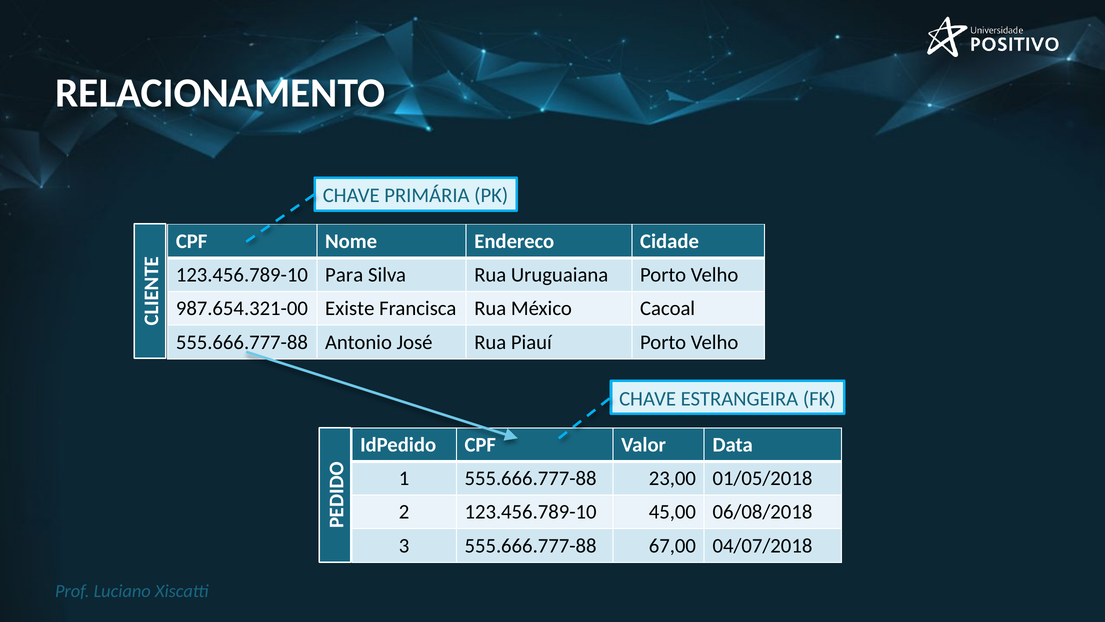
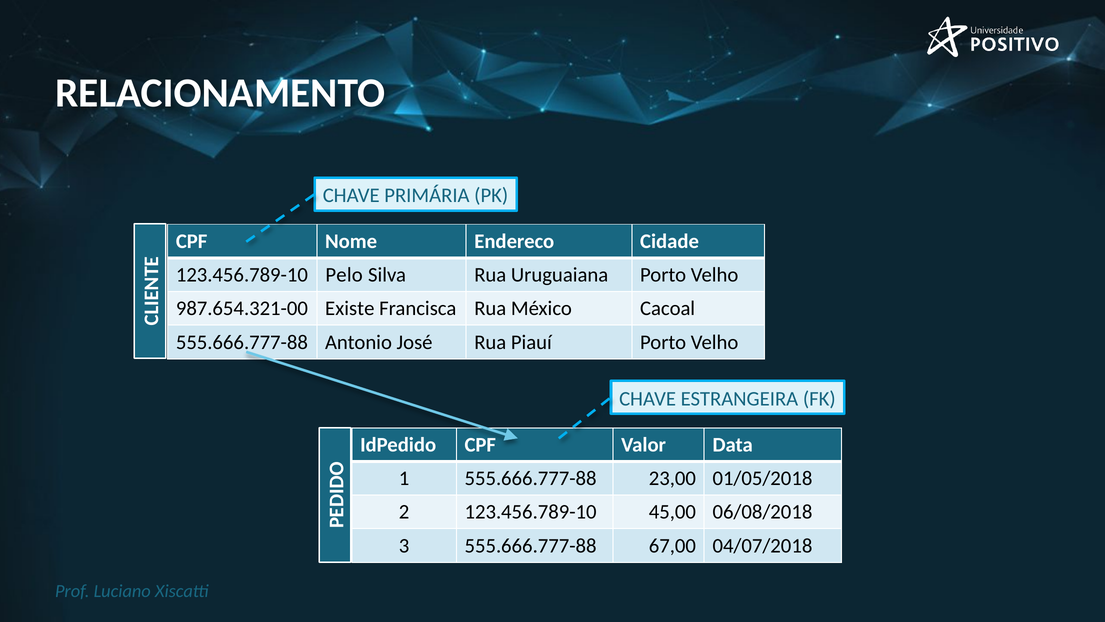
Para: Para -> Pelo
